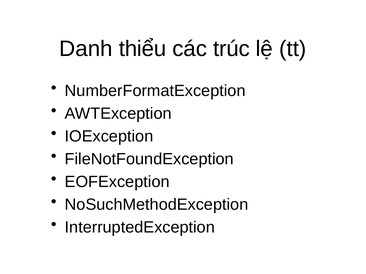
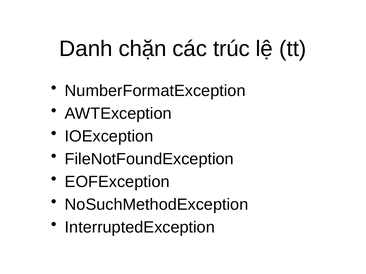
thiểu: thiểu -> chặn
